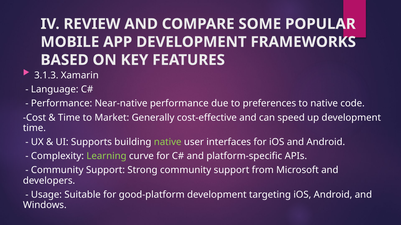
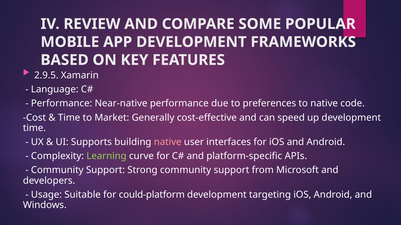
3.1.3: 3.1.3 -> 2.9.5
native at (168, 142) colour: light green -> pink
good-platform: good-platform -> could-platform
